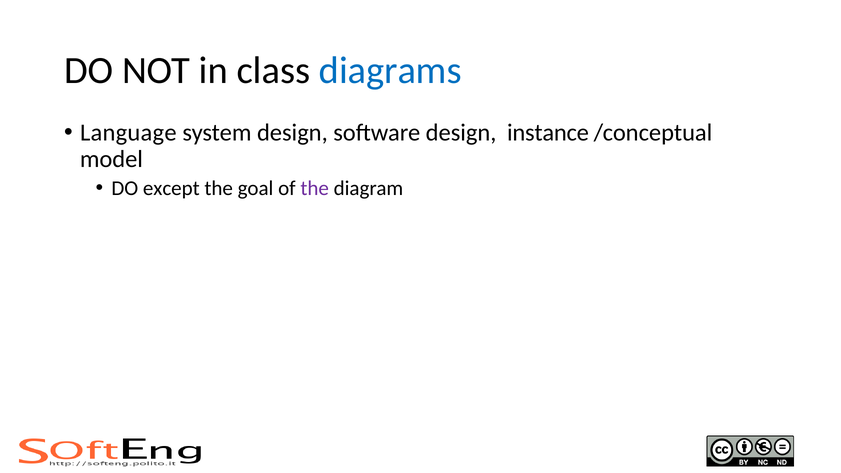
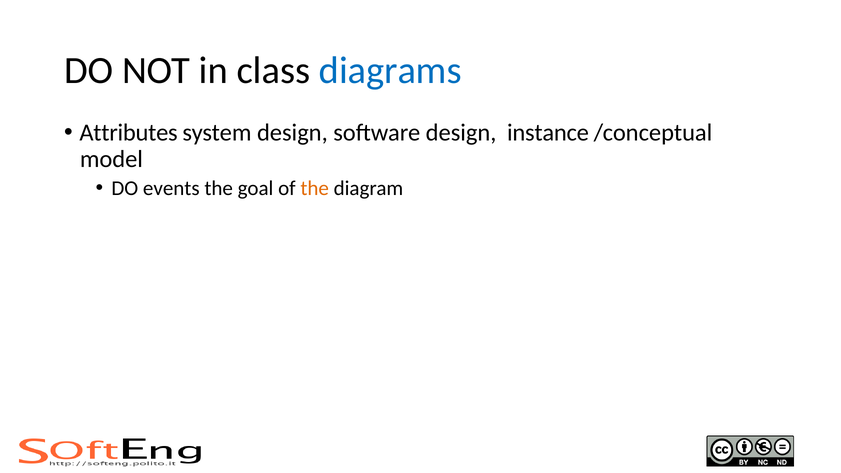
Language: Language -> Attributes
except: except -> events
the at (315, 188) colour: purple -> orange
